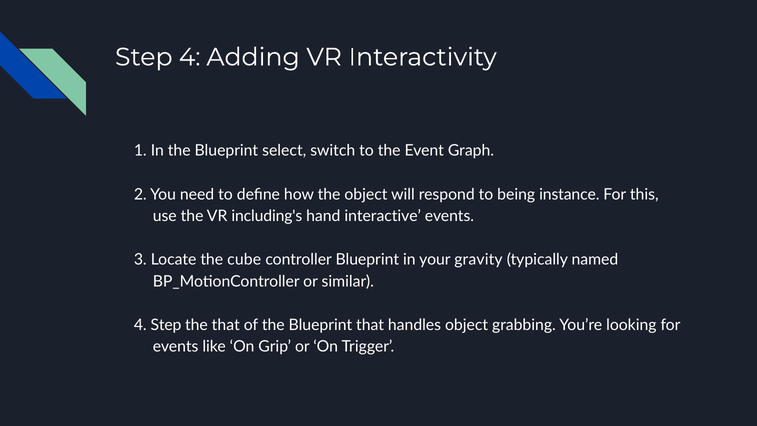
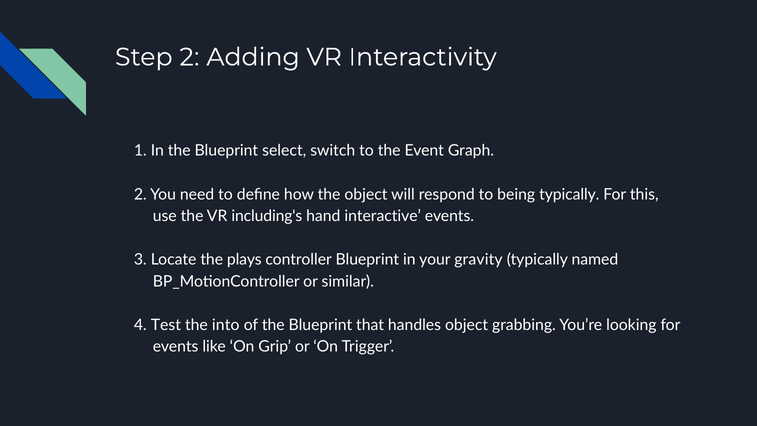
Step 4: 4 -> 2
being instance: instance -> typically
cube: cube -> plays
4 Step: Step -> Test
the that: that -> into
